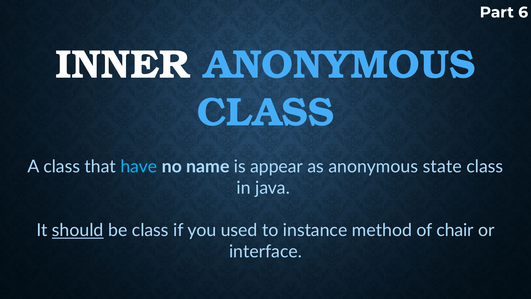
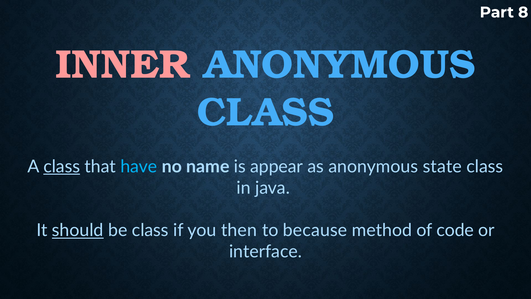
6: 6 -> 8
INNER colour: white -> pink
class at (62, 166) underline: none -> present
used: used -> then
instance: instance -> because
chair: chair -> code
